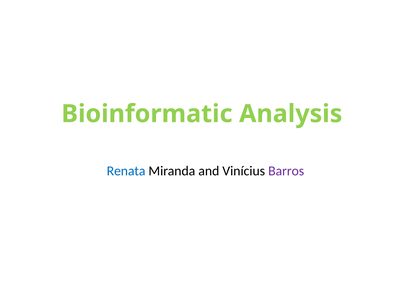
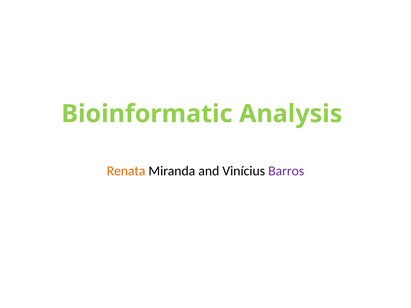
Renata colour: blue -> orange
